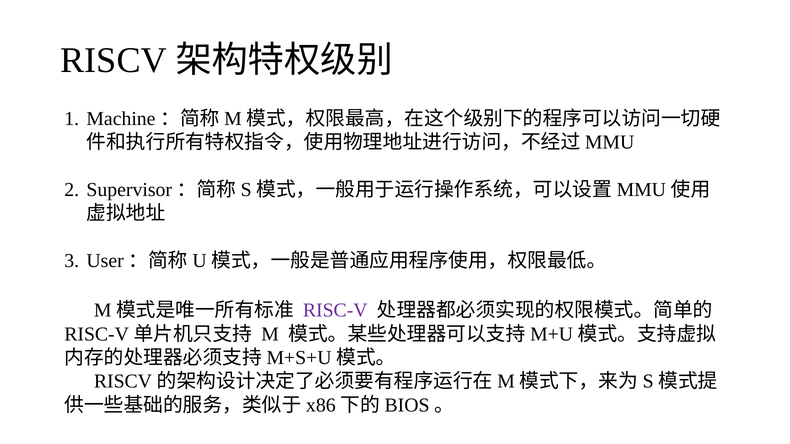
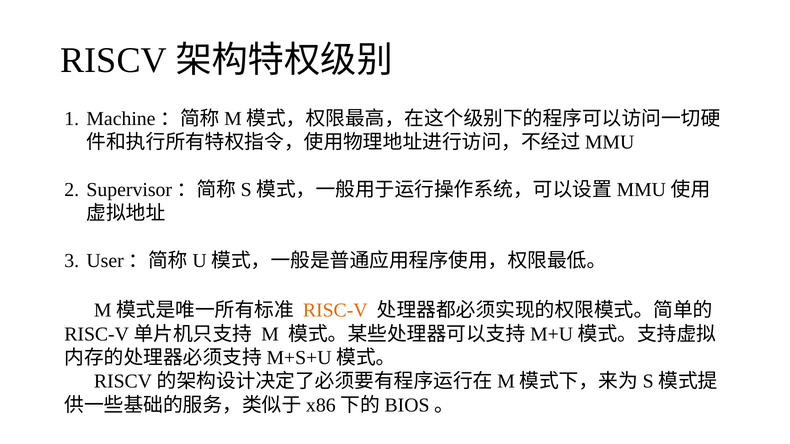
RISC-V colour: purple -> orange
